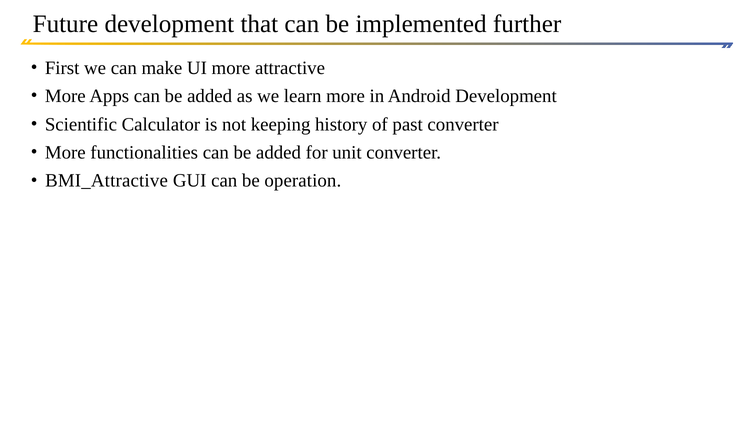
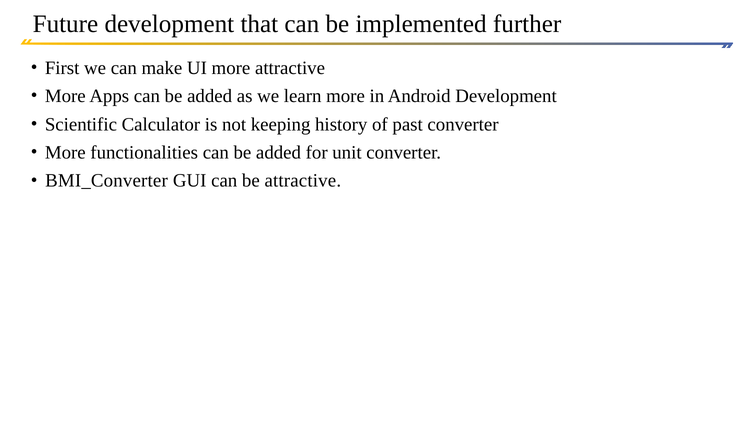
BMI_Attractive: BMI_Attractive -> BMI_Converter
be operation: operation -> attractive
